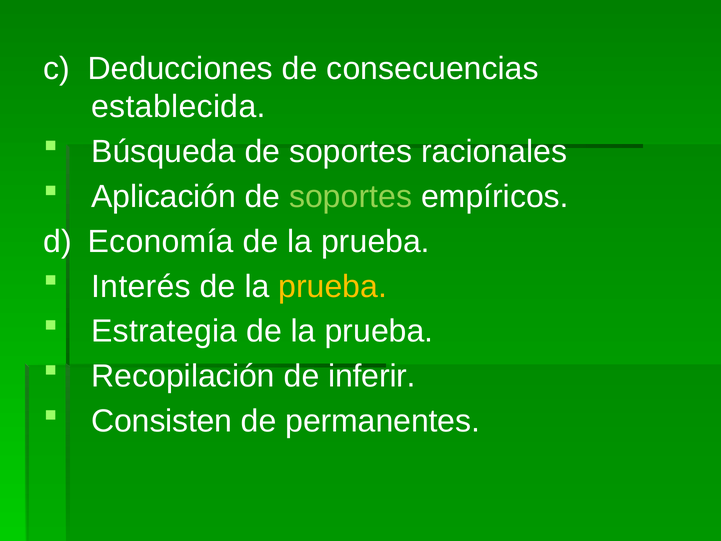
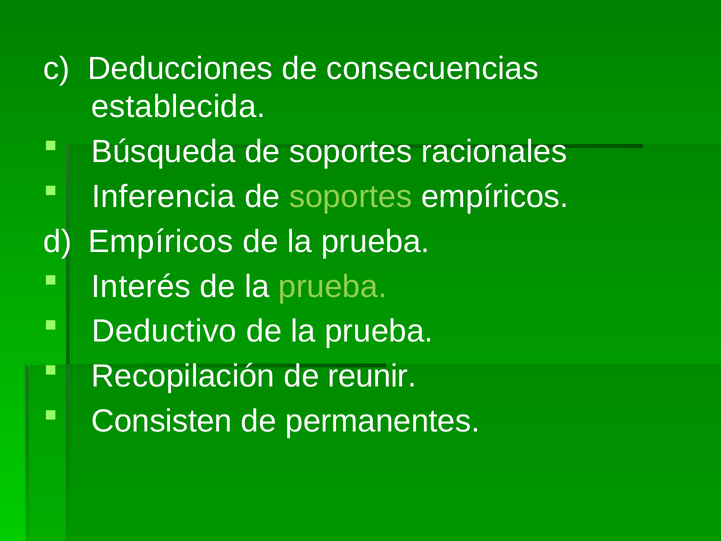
Aplicación: Aplicación -> Inferencia
d Economía: Economía -> Empíricos
prueba at (333, 286) colour: yellow -> light green
Estrategia: Estrategia -> Deductivo
inferir: inferir -> reunir
